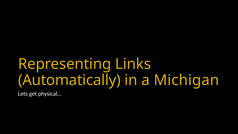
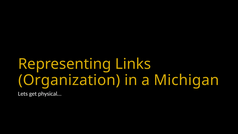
Automatically: Automatically -> Organization
